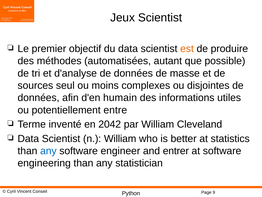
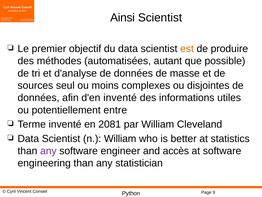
Jeux: Jeux -> Ainsi
d'en humain: humain -> inventé
2042: 2042 -> 2081
any at (48, 151) colour: blue -> purple
entrer: entrer -> accès
